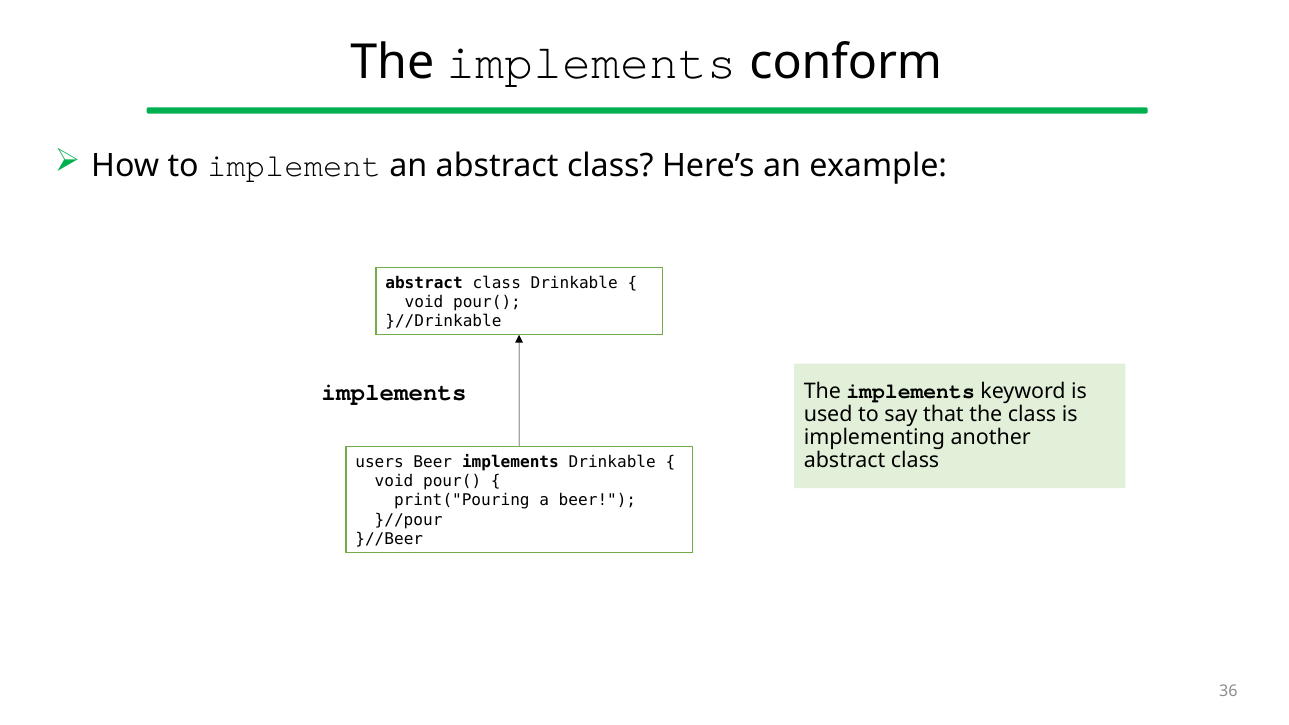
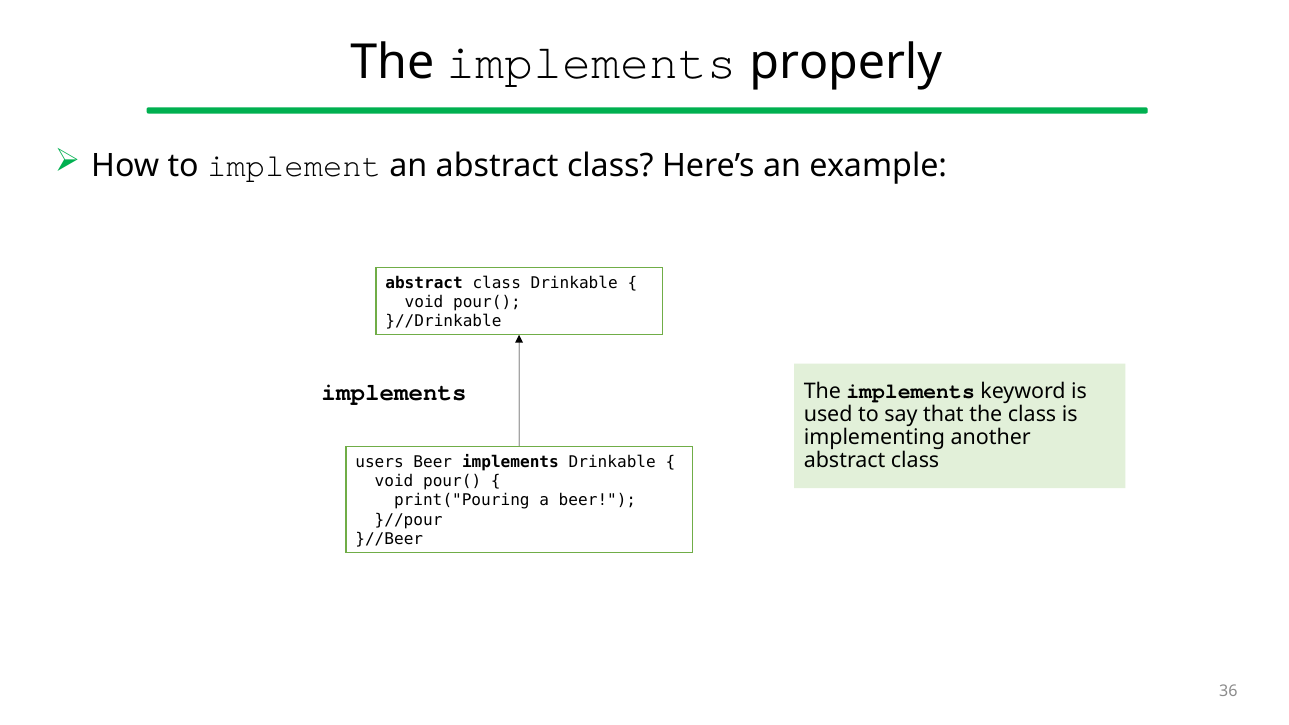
conform: conform -> properly
